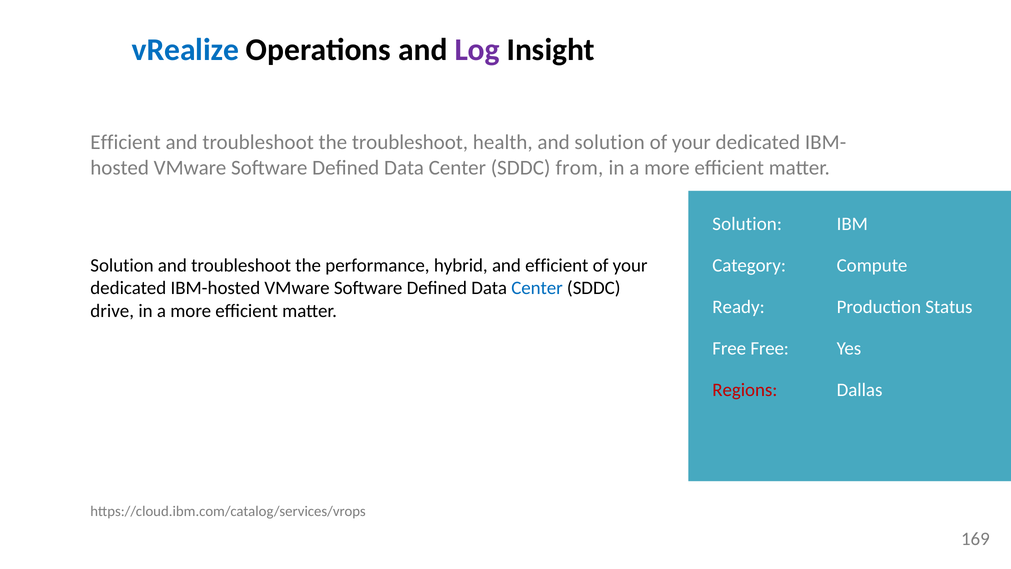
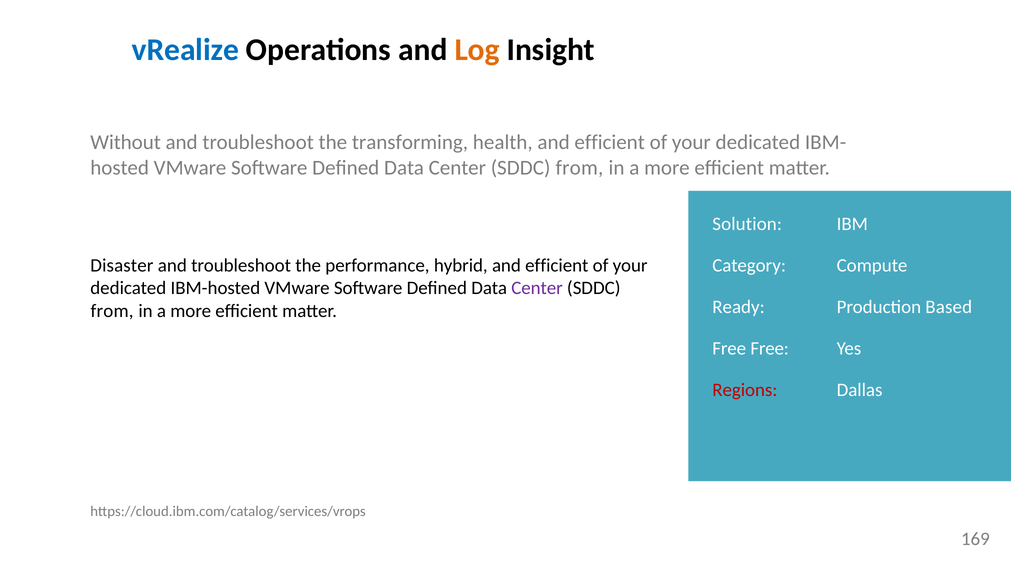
Log colour: purple -> orange
Efficient at (126, 142): Efficient -> Without
the troubleshoot: troubleshoot -> transforming
health and solution: solution -> efficient
Solution at (122, 265): Solution -> Disaster
Center at (537, 288) colour: blue -> purple
Status: Status -> Based
drive at (112, 311): drive -> from
